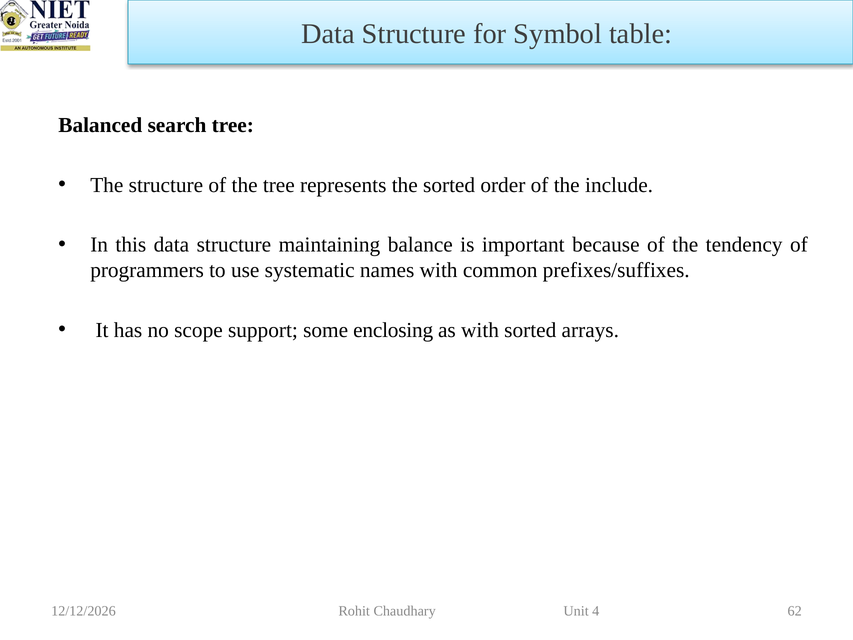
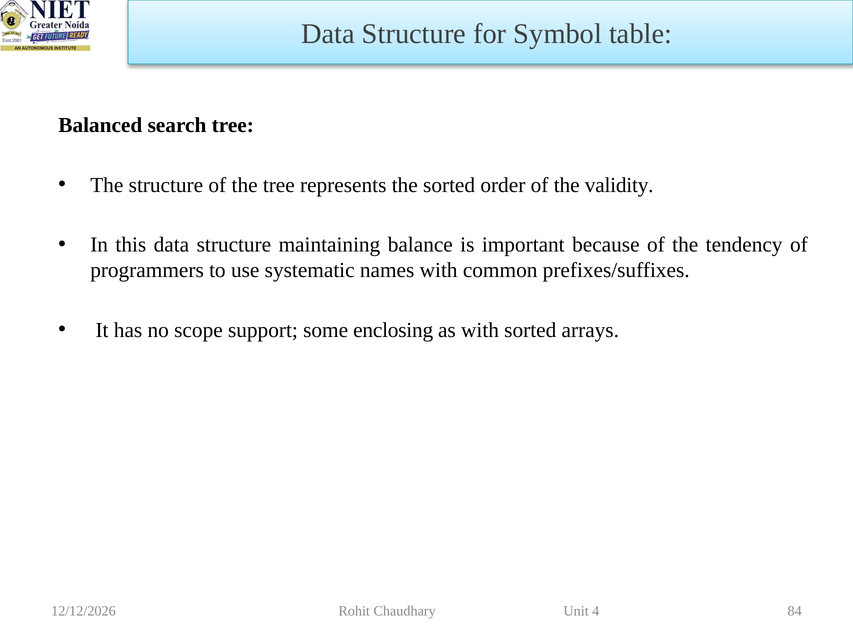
include: include -> validity
62: 62 -> 84
